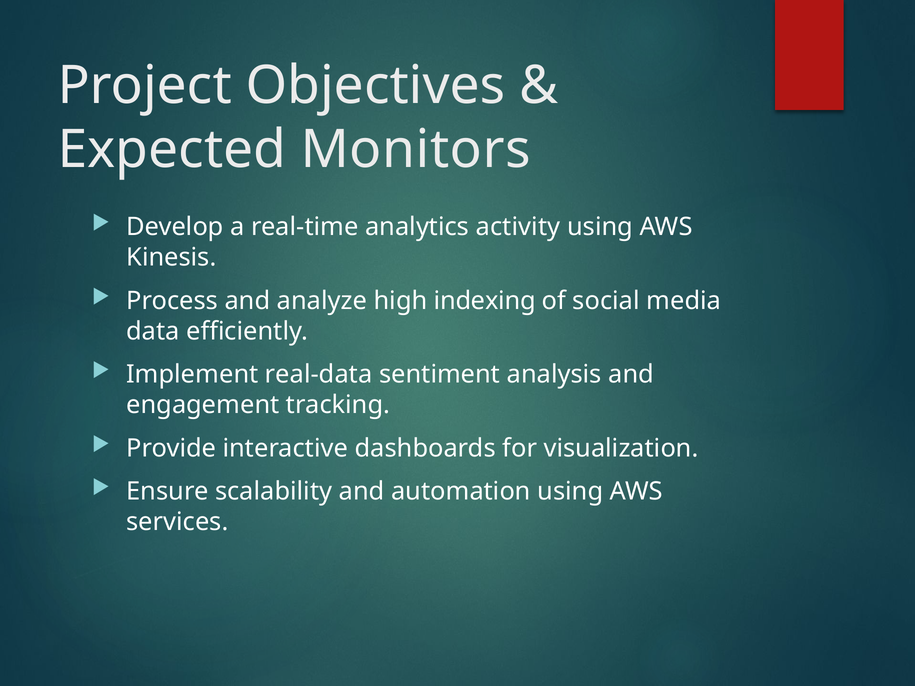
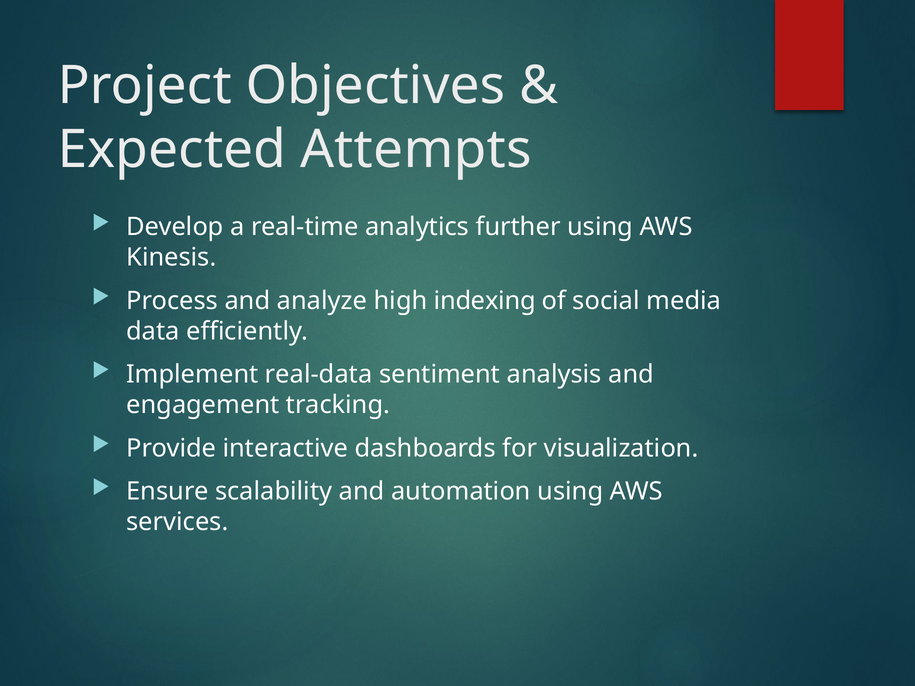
Monitors: Monitors -> Attempts
activity: activity -> further
